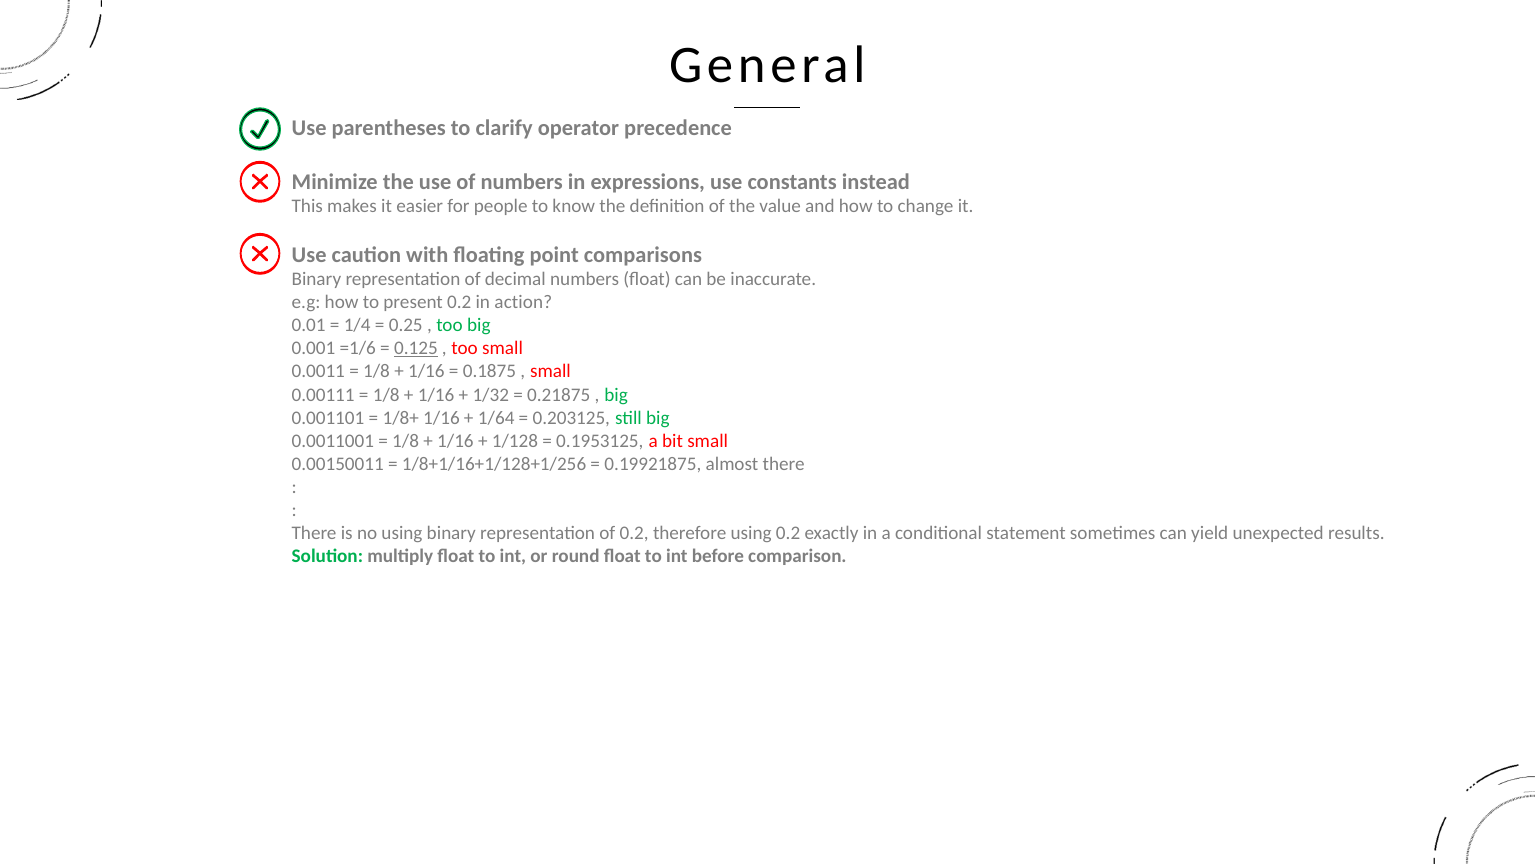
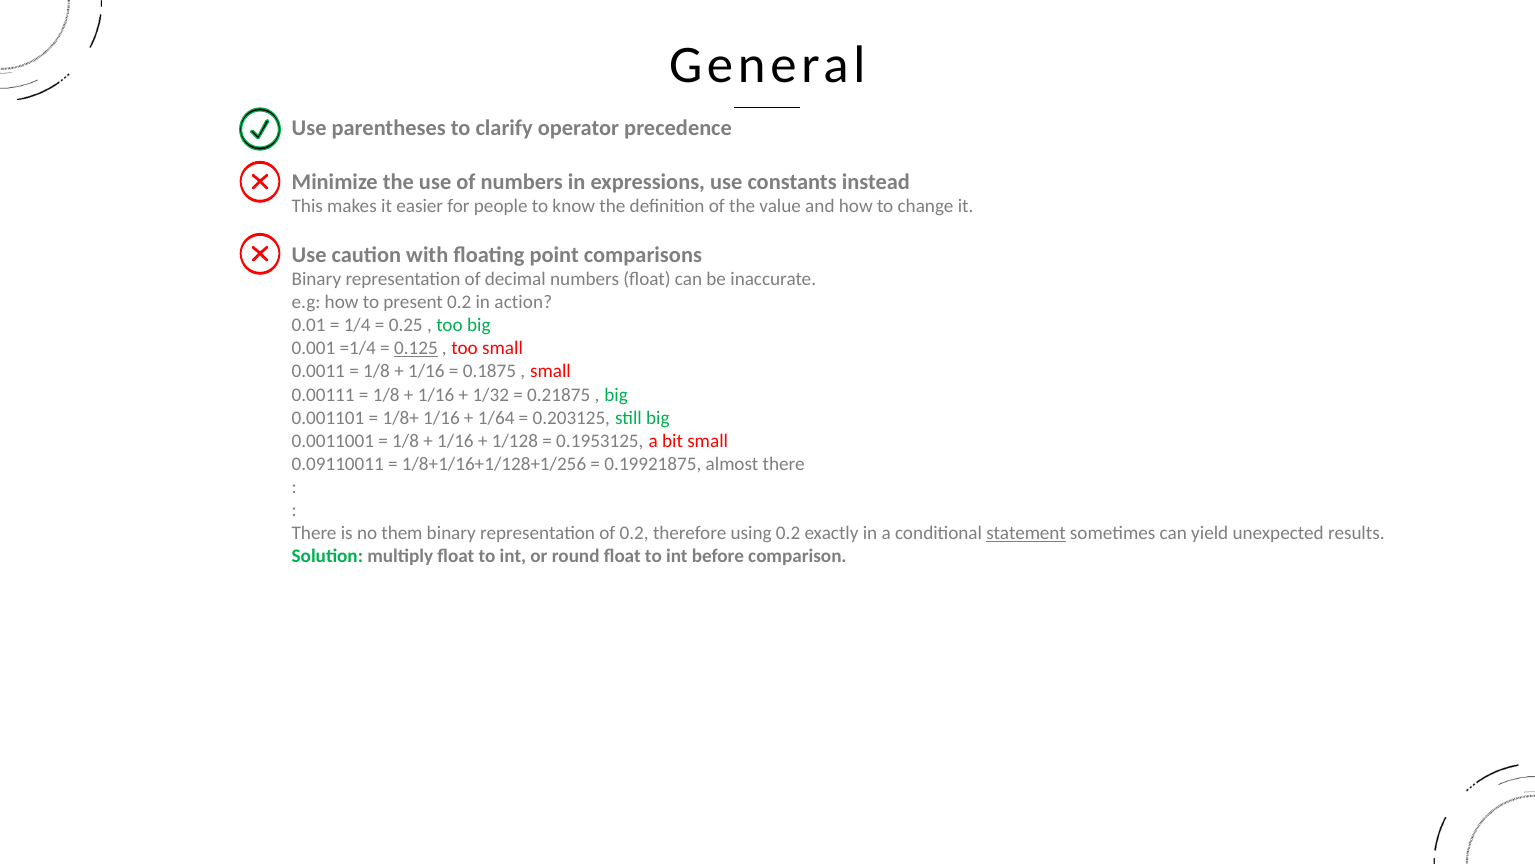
=1/6: =1/6 -> =1/4
0.00150011: 0.00150011 -> 0.09110011
no using: using -> them
statement underline: none -> present
